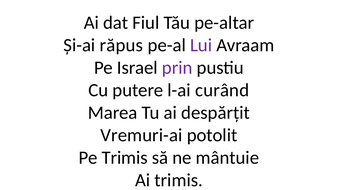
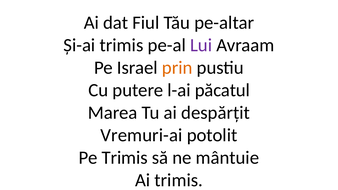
Și-ai răpus: răpus -> trimis
prin colour: purple -> orange
curând: curând -> păcatul
